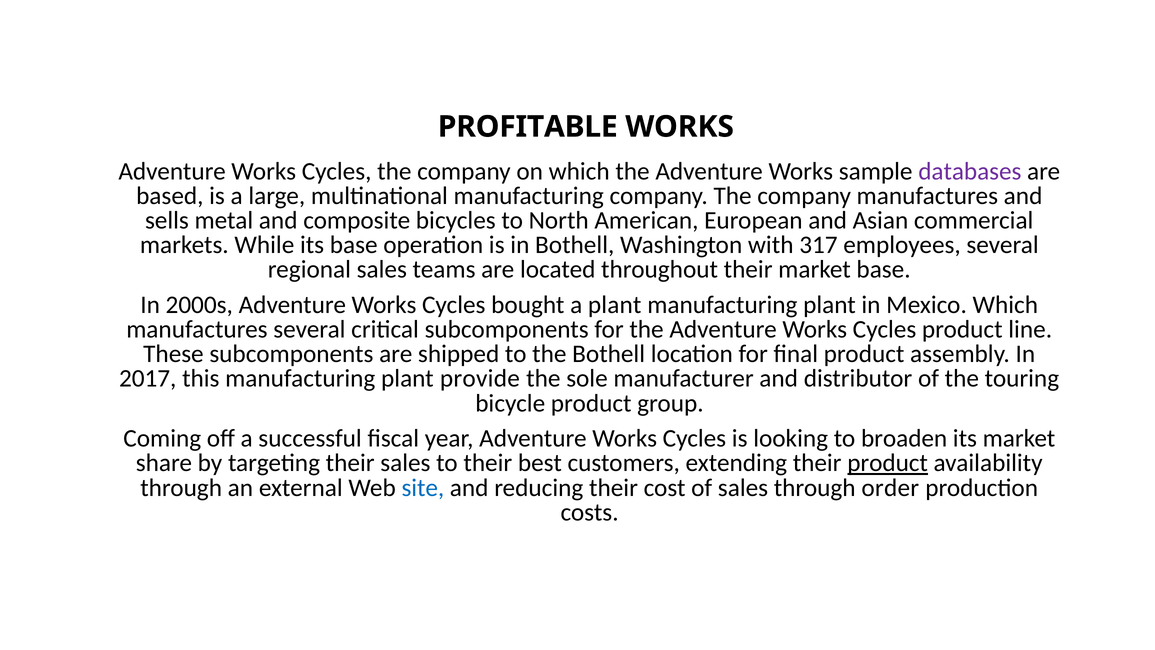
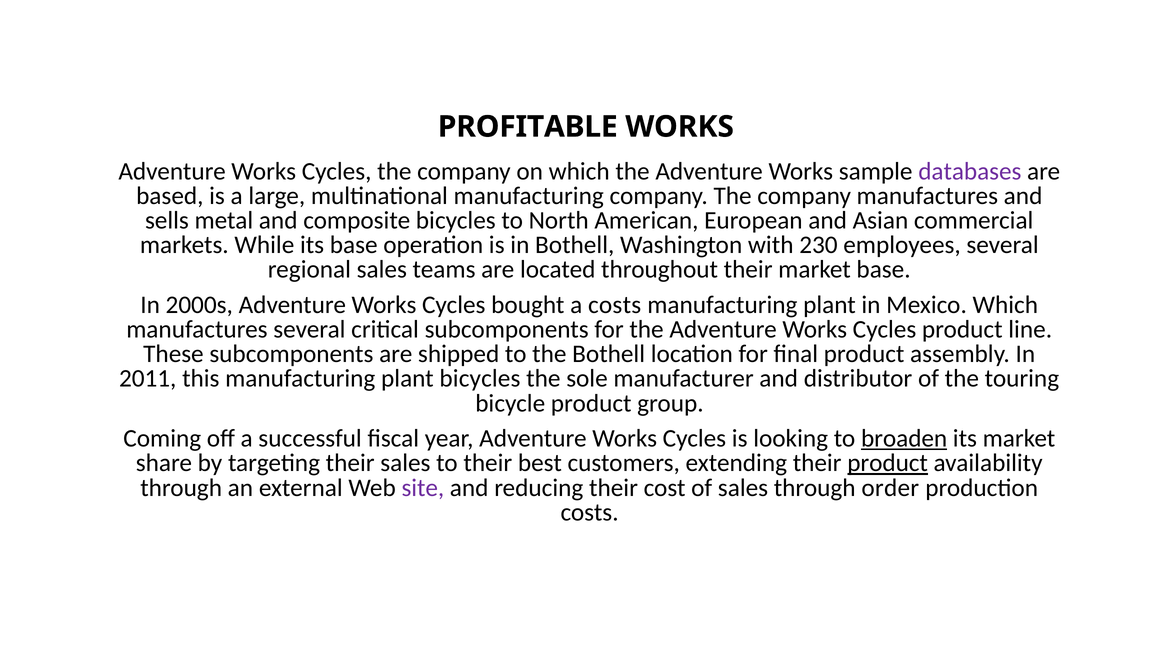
317: 317 -> 230
a plant: plant -> costs
2017: 2017 -> 2011
plant provide: provide -> bicycles
broaden underline: none -> present
site colour: blue -> purple
